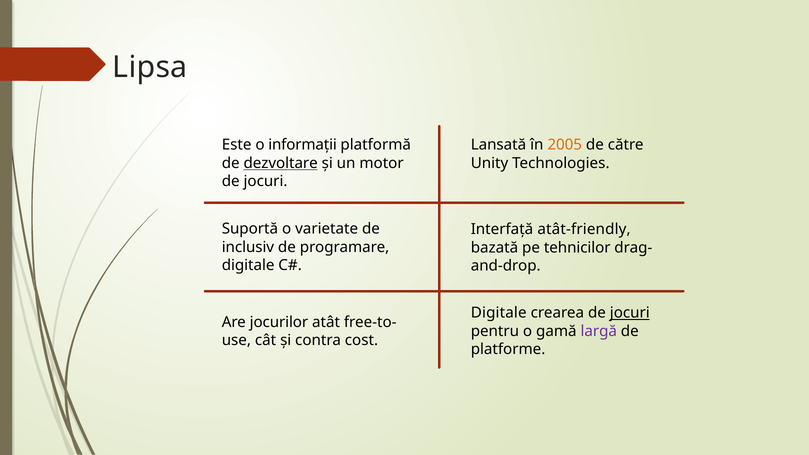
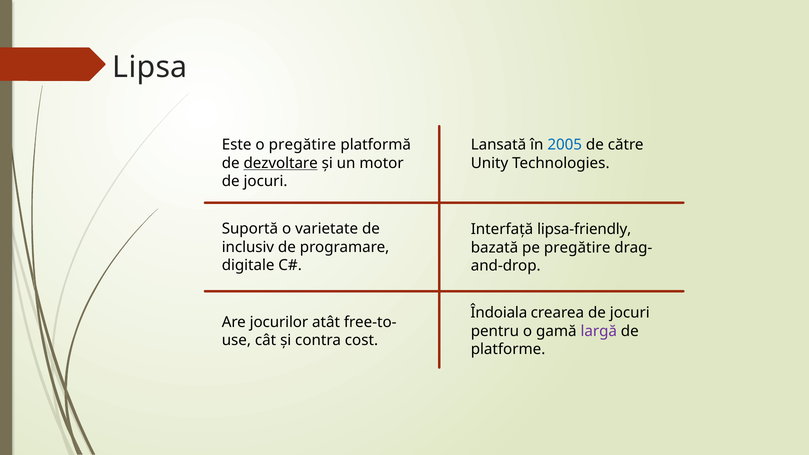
o informații: informații -> pregătire
2005 colour: orange -> blue
atât-friendly: atât-friendly -> lipsa-friendly
pe tehnicilor: tehnicilor -> pregătire
Digitale at (499, 313): Digitale -> Îndoiala
jocuri at (630, 313) underline: present -> none
